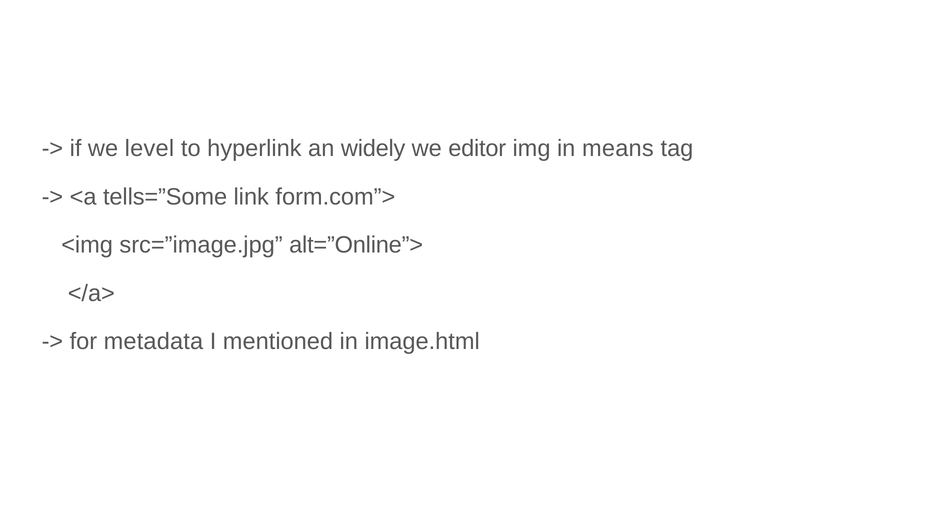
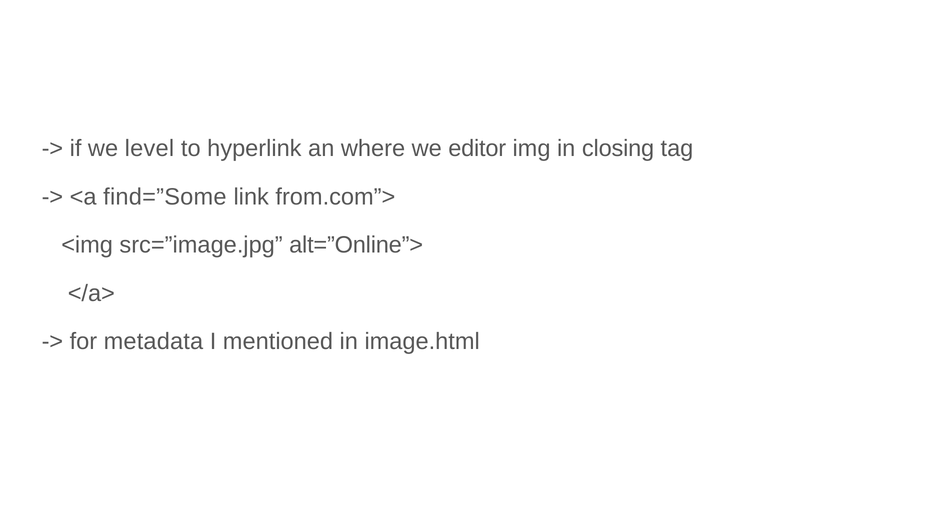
widely: widely -> where
means: means -> closing
tells=”Some: tells=”Some -> find=”Some
form.com”>: form.com”> -> from.com”>
